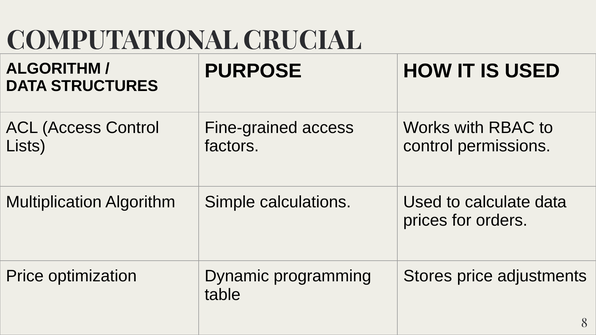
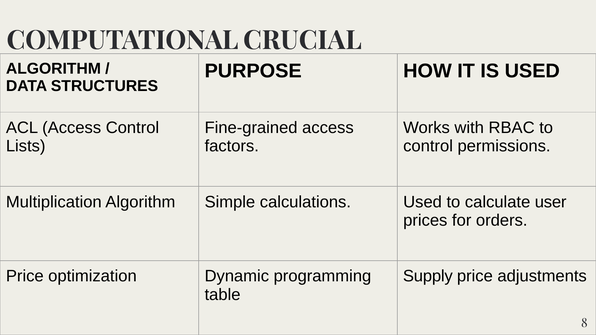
calculate data: data -> user
Stores: Stores -> Supply
